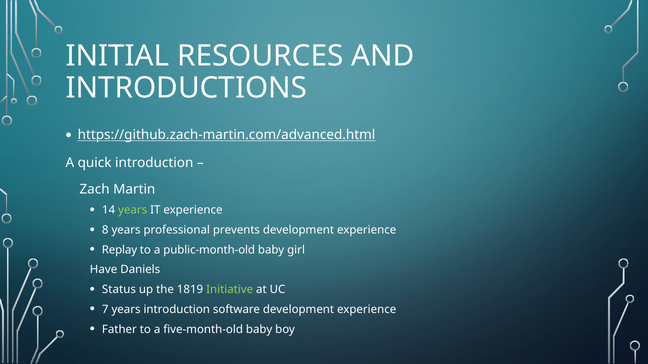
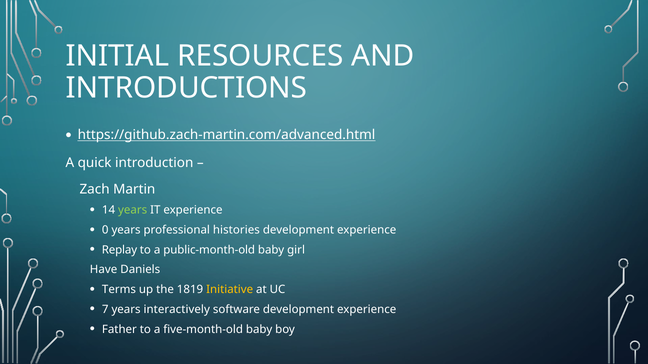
8: 8 -> 0
prevents: prevents -> histories
Status: Status -> Terms
Initiative colour: light green -> yellow
years introduction: introduction -> interactively
